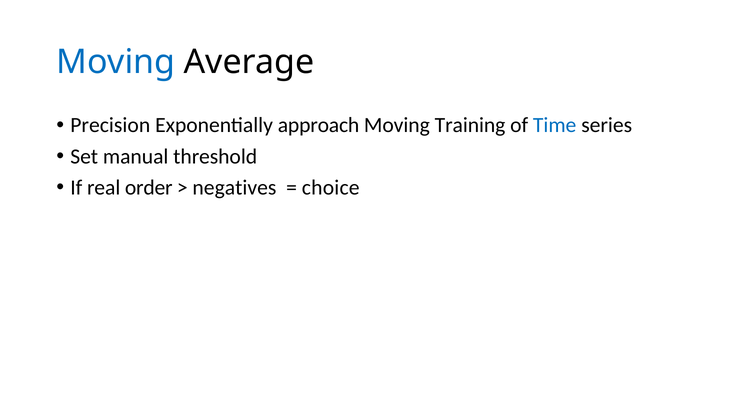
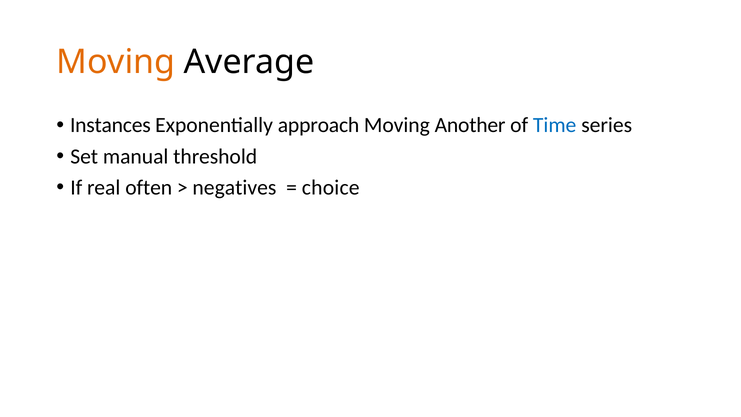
Moving at (116, 62) colour: blue -> orange
Precision: Precision -> Instances
Training: Training -> Another
order: order -> often
